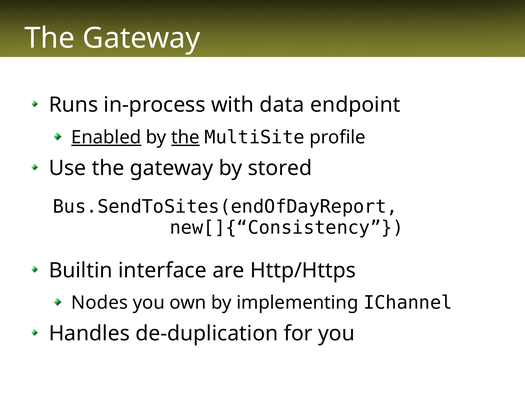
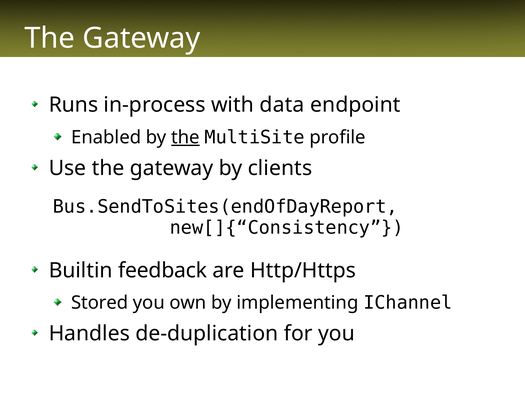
Enabled underline: present -> none
stored: stored -> clients
interface: interface -> feedback
Nodes: Nodes -> Stored
